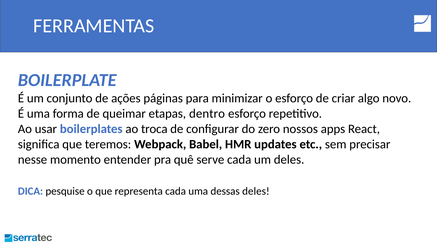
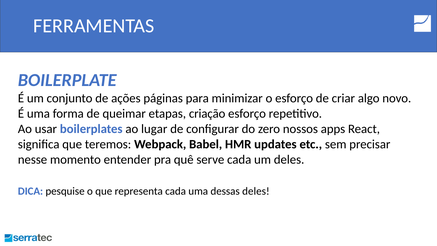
dentro: dentro -> criação
troca: troca -> lugar
